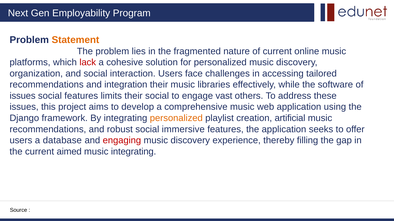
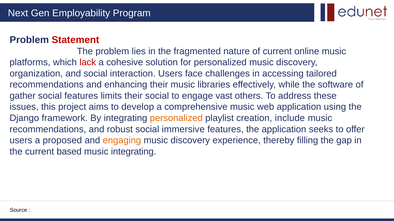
Statement colour: orange -> red
integration: integration -> enhancing
issues at (23, 96): issues -> gather
artificial: artificial -> include
database: database -> proposed
engaging colour: red -> orange
aimed: aimed -> based
